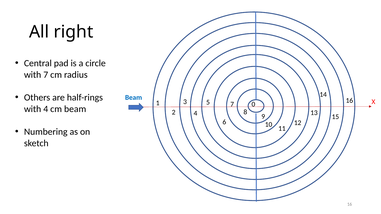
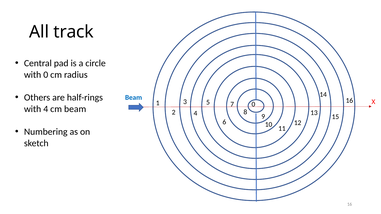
right: right -> track
with 7: 7 -> 0
